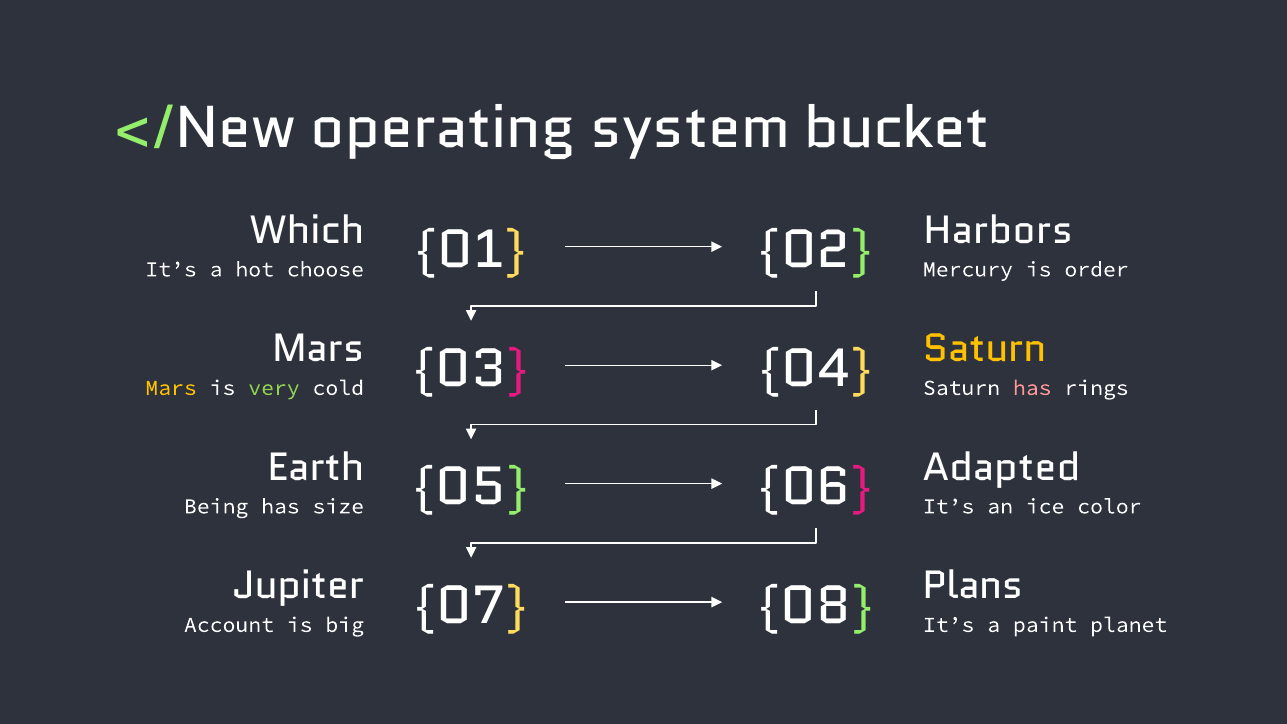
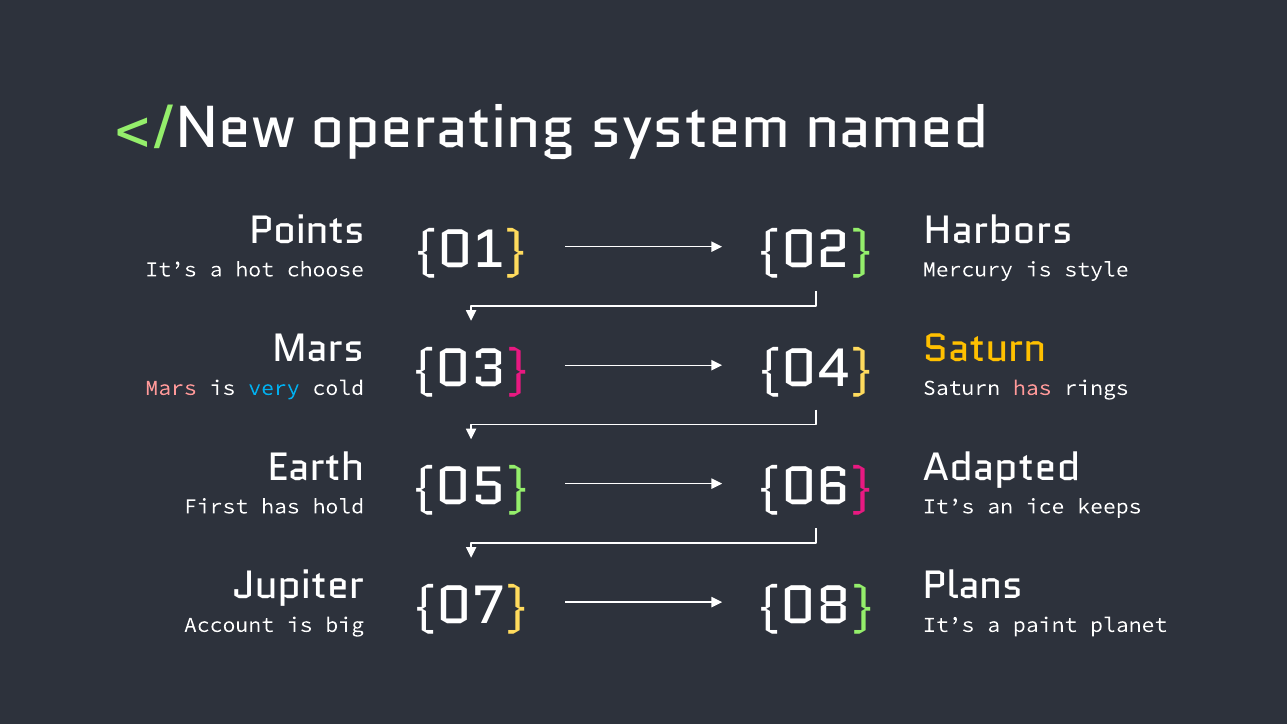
bucket: bucket -> named
Which: Which -> Points
order: order -> style
Mars at (171, 388) colour: yellow -> pink
very colour: light green -> light blue
Being: Being -> First
size: size -> hold
color: color -> keeps
